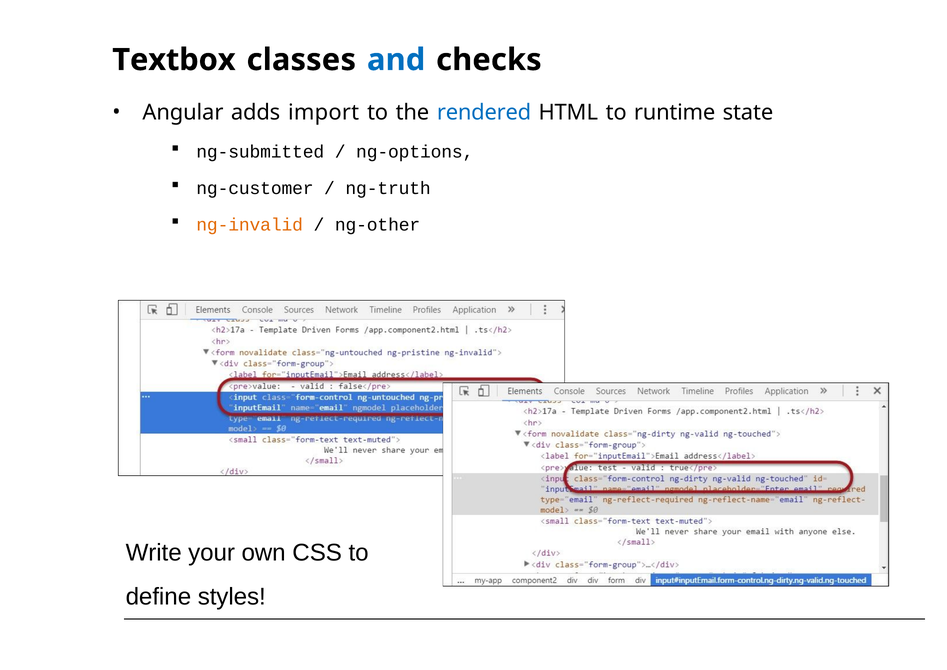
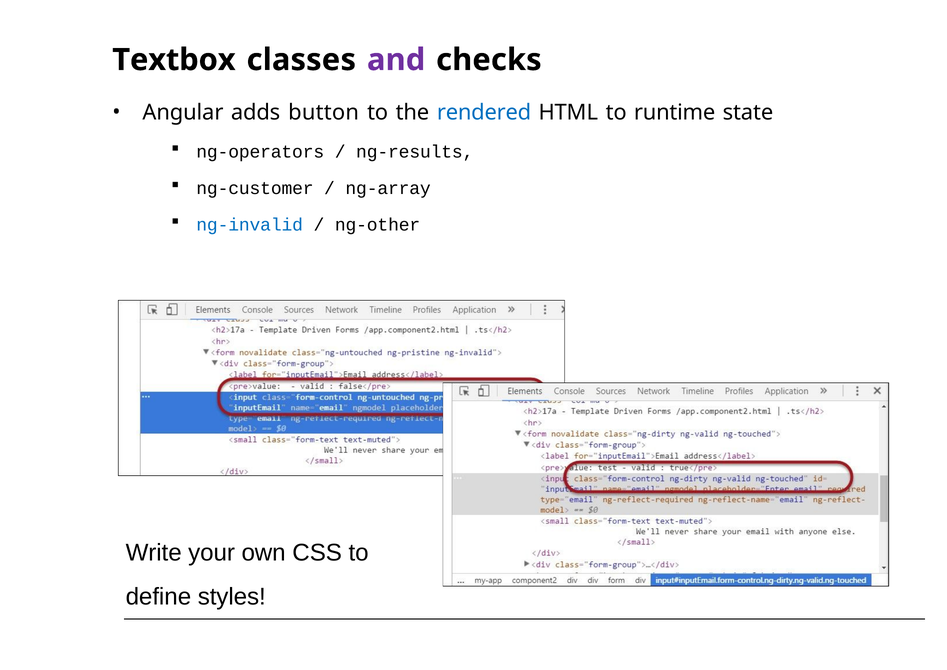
and colour: blue -> purple
import: import -> button
ng-submitted: ng-submitted -> ng-operators
ng-options: ng-options -> ng-results
ng-truth: ng-truth -> ng-array
ng-invalid colour: orange -> blue
